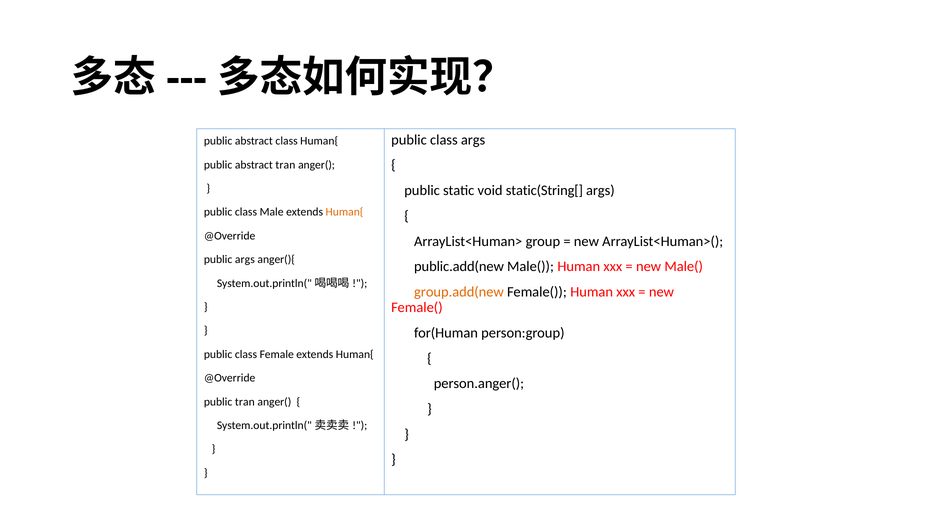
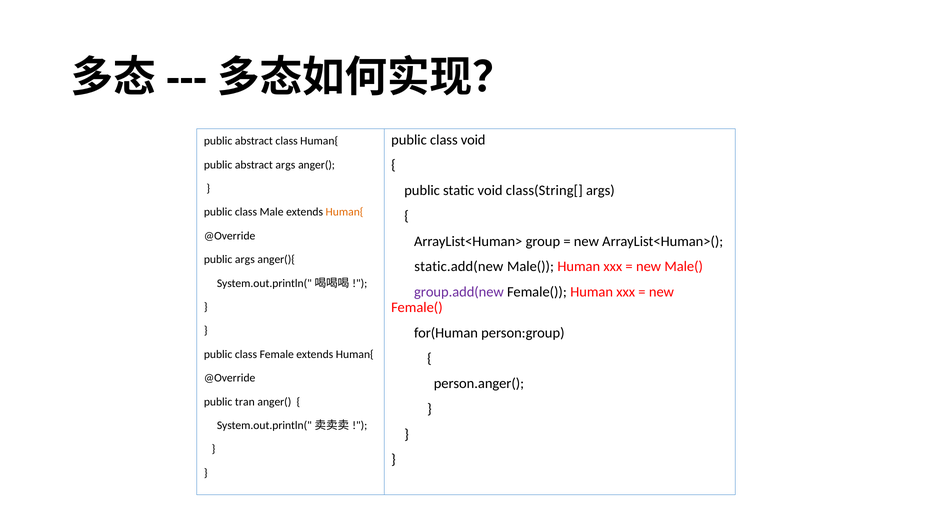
class args: args -> void
abstract tran: tran -> args
static(String[: static(String[ -> class(String[
public.add(new: public.add(new -> static.add(new
group.add(new colour: orange -> purple
